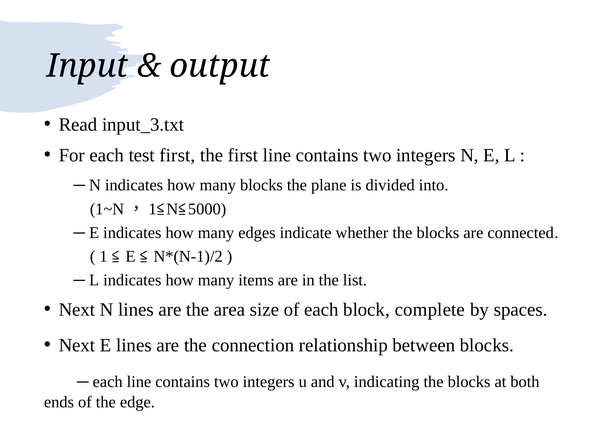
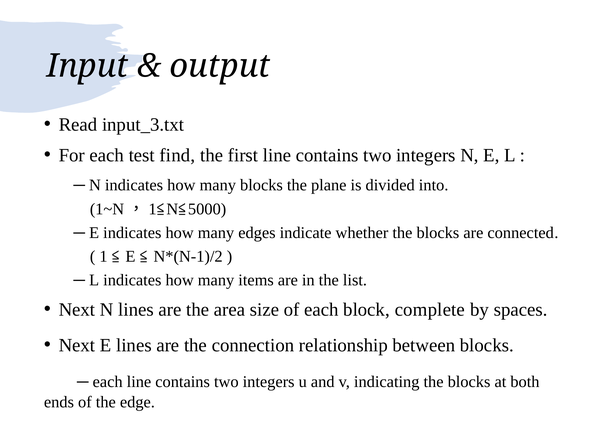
test first: first -> find
